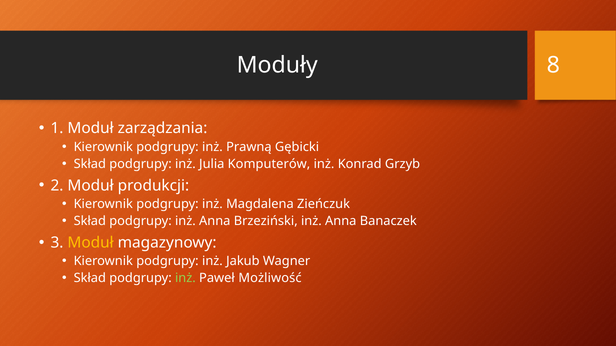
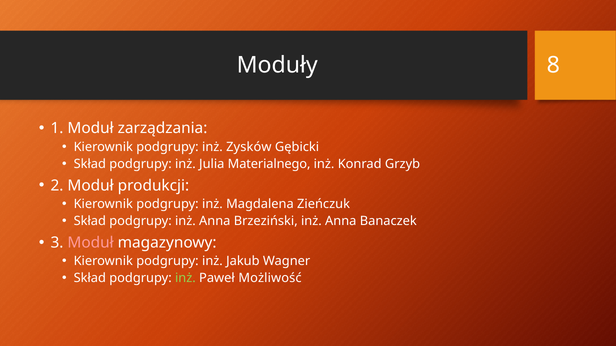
Prawną: Prawną -> Zysków
Komputerów: Komputerów -> Materialnego
Moduł at (91, 243) colour: yellow -> pink
